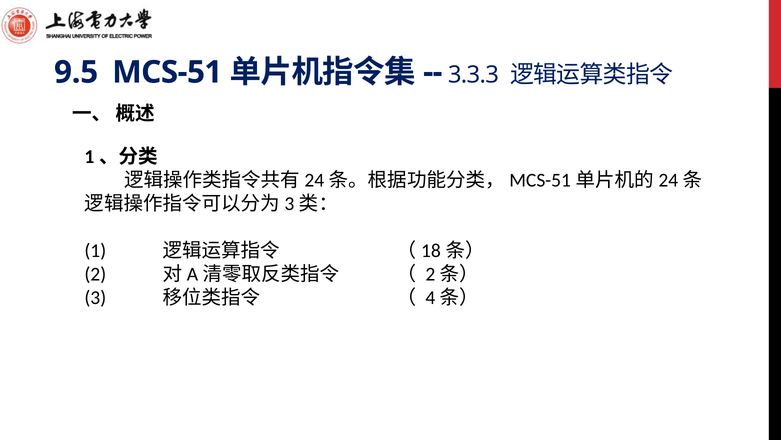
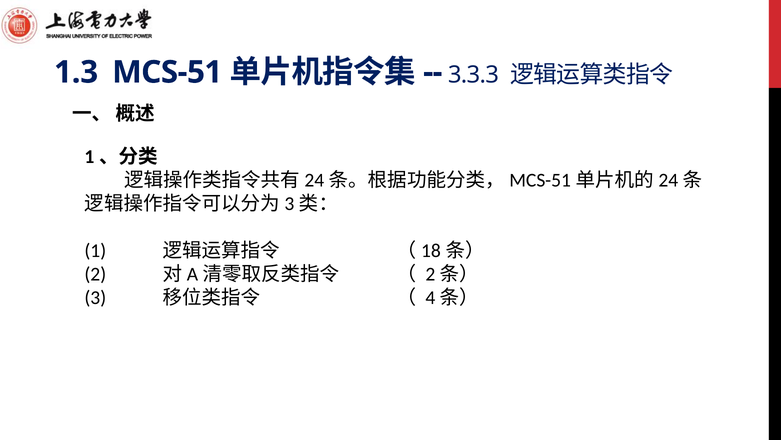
9.5: 9.5 -> 1.3
